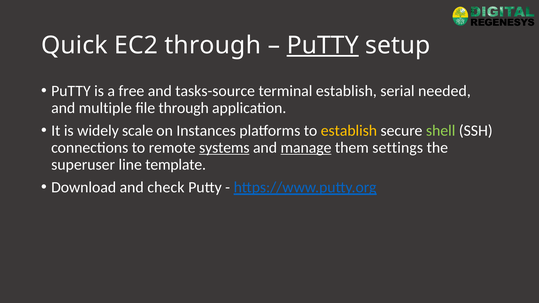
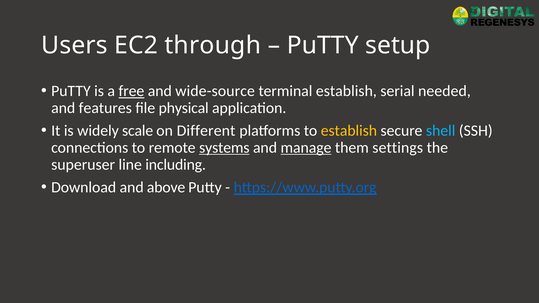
Quick: Quick -> Users
PuTTY at (323, 45) underline: present -> none
free underline: none -> present
tasks-source: tasks-source -> wide-source
multiple: multiple -> features
file through: through -> physical
Instances: Instances -> Different
shell colour: light green -> light blue
template: template -> including
check: check -> above
